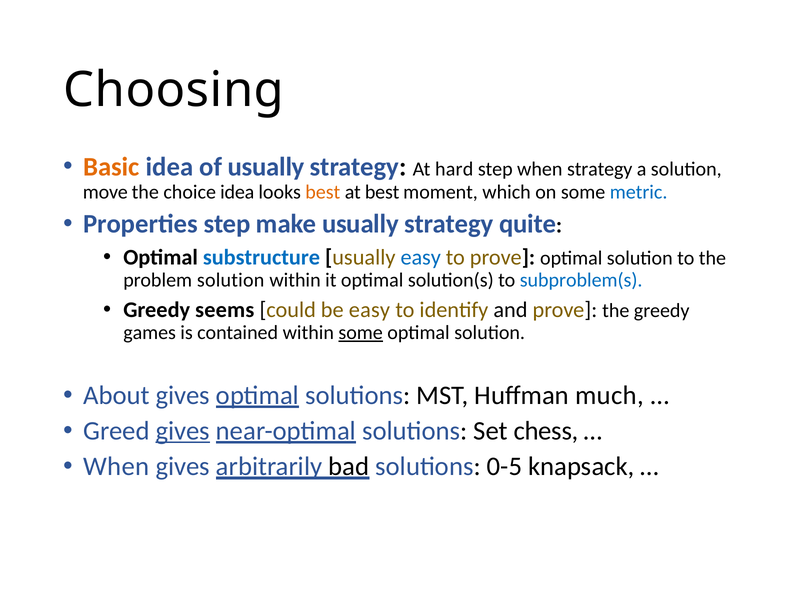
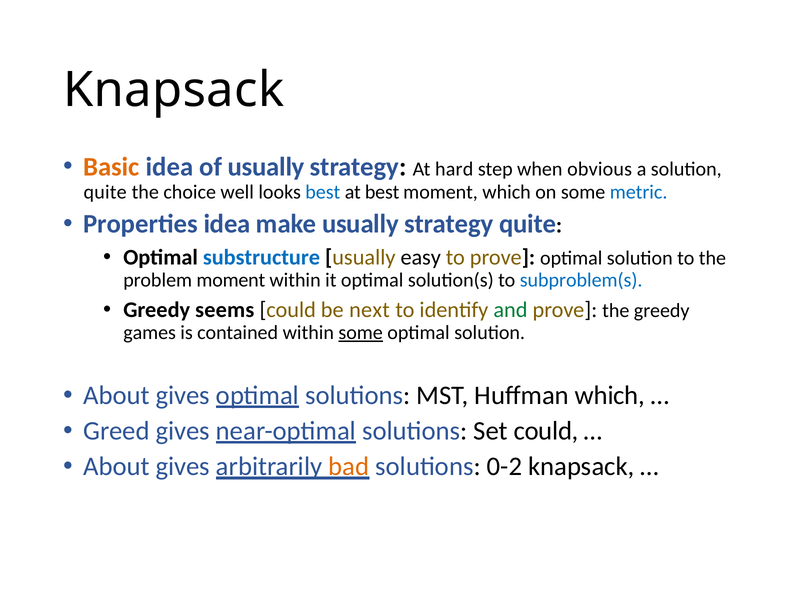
Choosing at (174, 90): Choosing -> Knapsack
when strategy: strategy -> obvious
move at (105, 192): move -> quite
choice idea: idea -> well
best at (323, 192) colour: orange -> blue
Properties step: step -> idea
easy at (421, 257) colour: blue -> black
problem solution: solution -> moment
be easy: easy -> next
and colour: black -> green
Huffman much: much -> which
gives at (183, 431) underline: present -> none
Set chess: chess -> could
When at (116, 466): When -> About
bad colour: black -> orange
0-5: 0-5 -> 0-2
